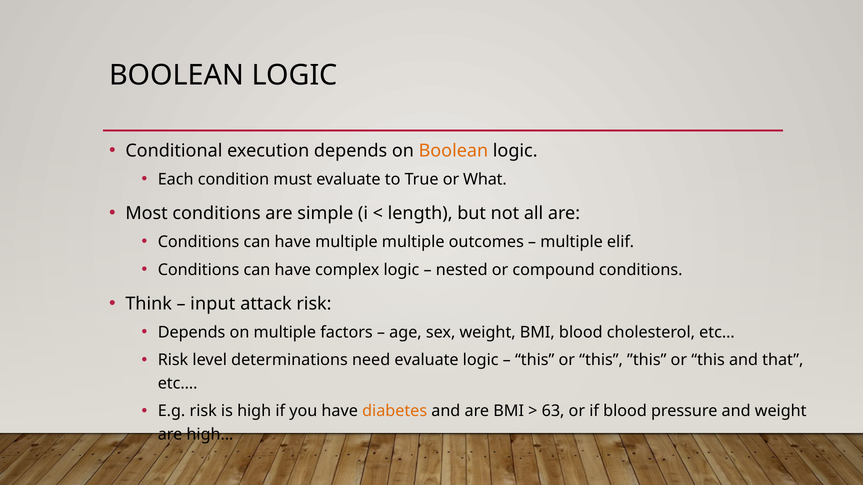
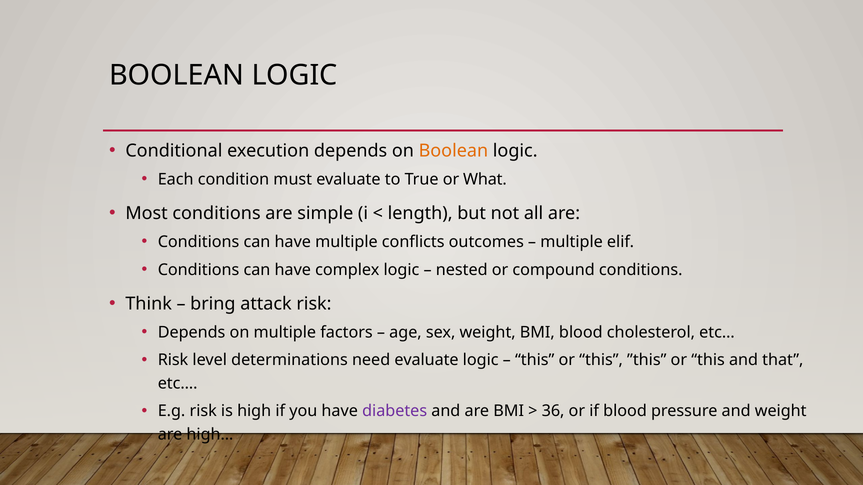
multiple multiple: multiple -> conflicts
input: input -> bring
diabetes colour: orange -> purple
63: 63 -> 36
